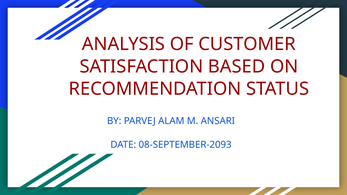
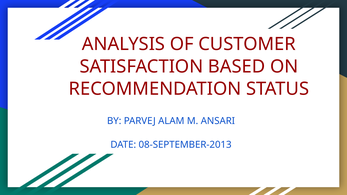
08-SEPTEMBER-2093: 08-SEPTEMBER-2093 -> 08-SEPTEMBER-2013
